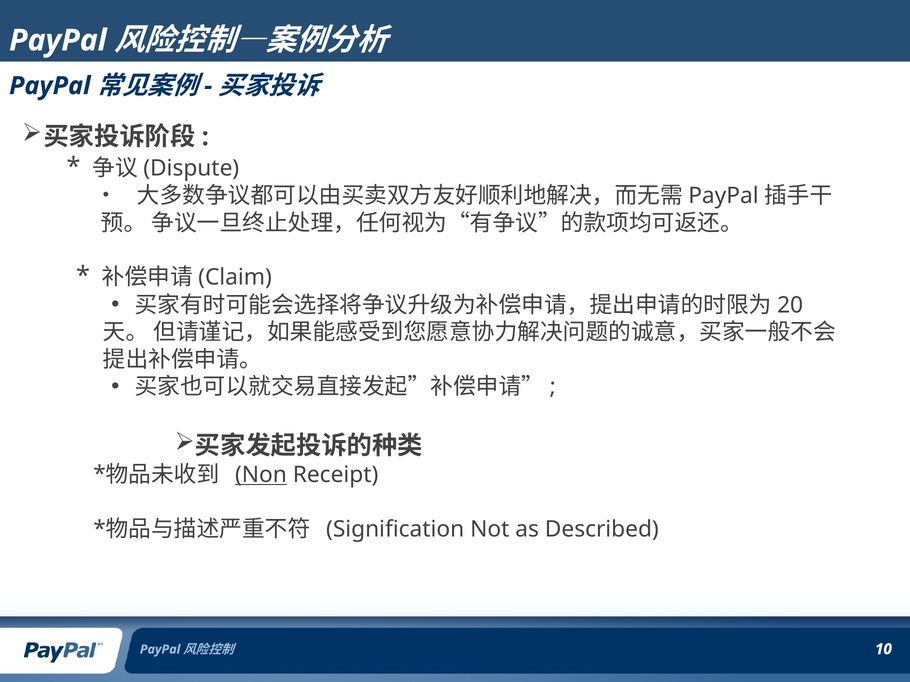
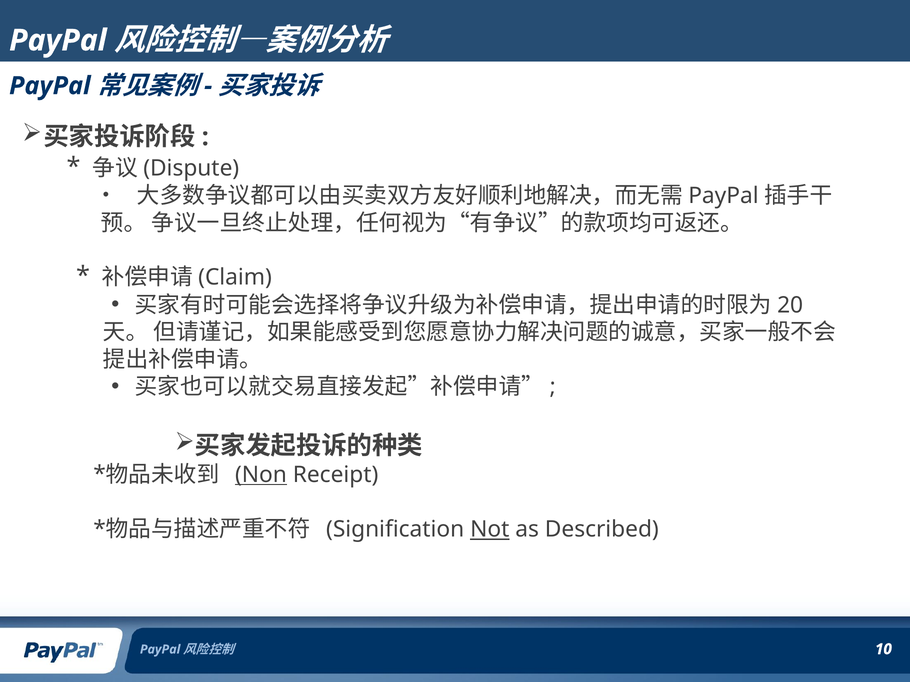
Not underline: none -> present
